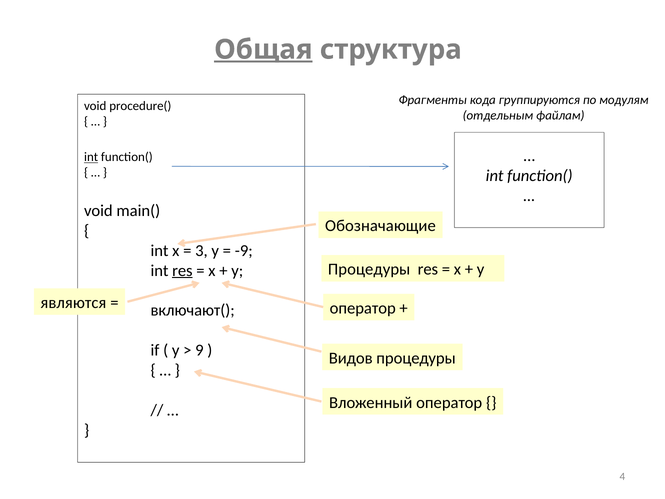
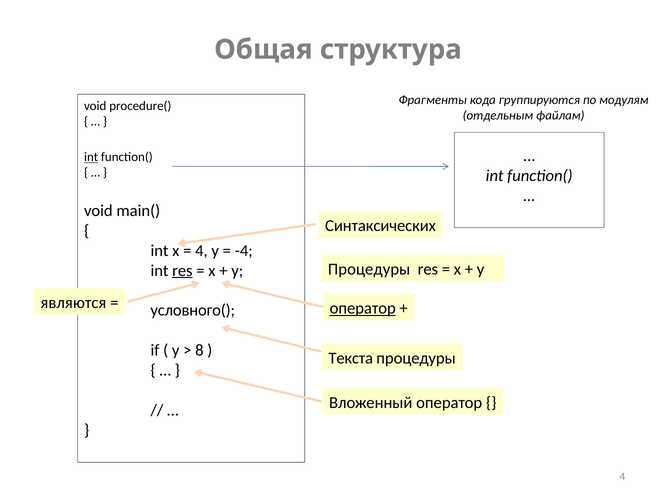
Общая underline: present -> none
Обозначающие: Обозначающие -> Синтаксических
3 at (201, 250): 3 -> 4
-9: -9 -> -4
оператор at (363, 308) underline: none -> present
включают(: включают( -> условного(
9: 9 -> 8
Видов: Видов -> Текста
